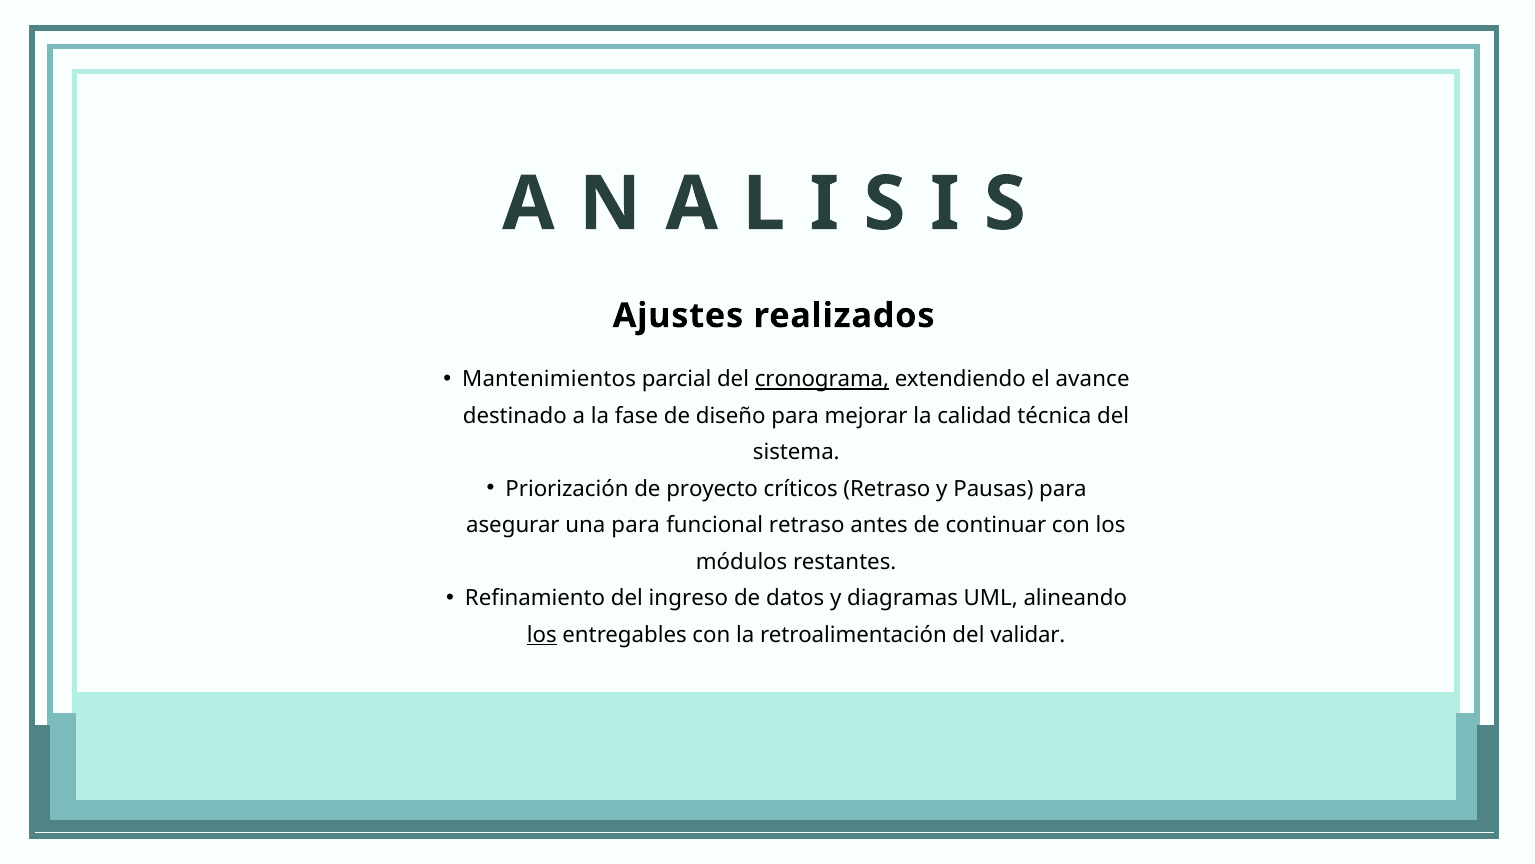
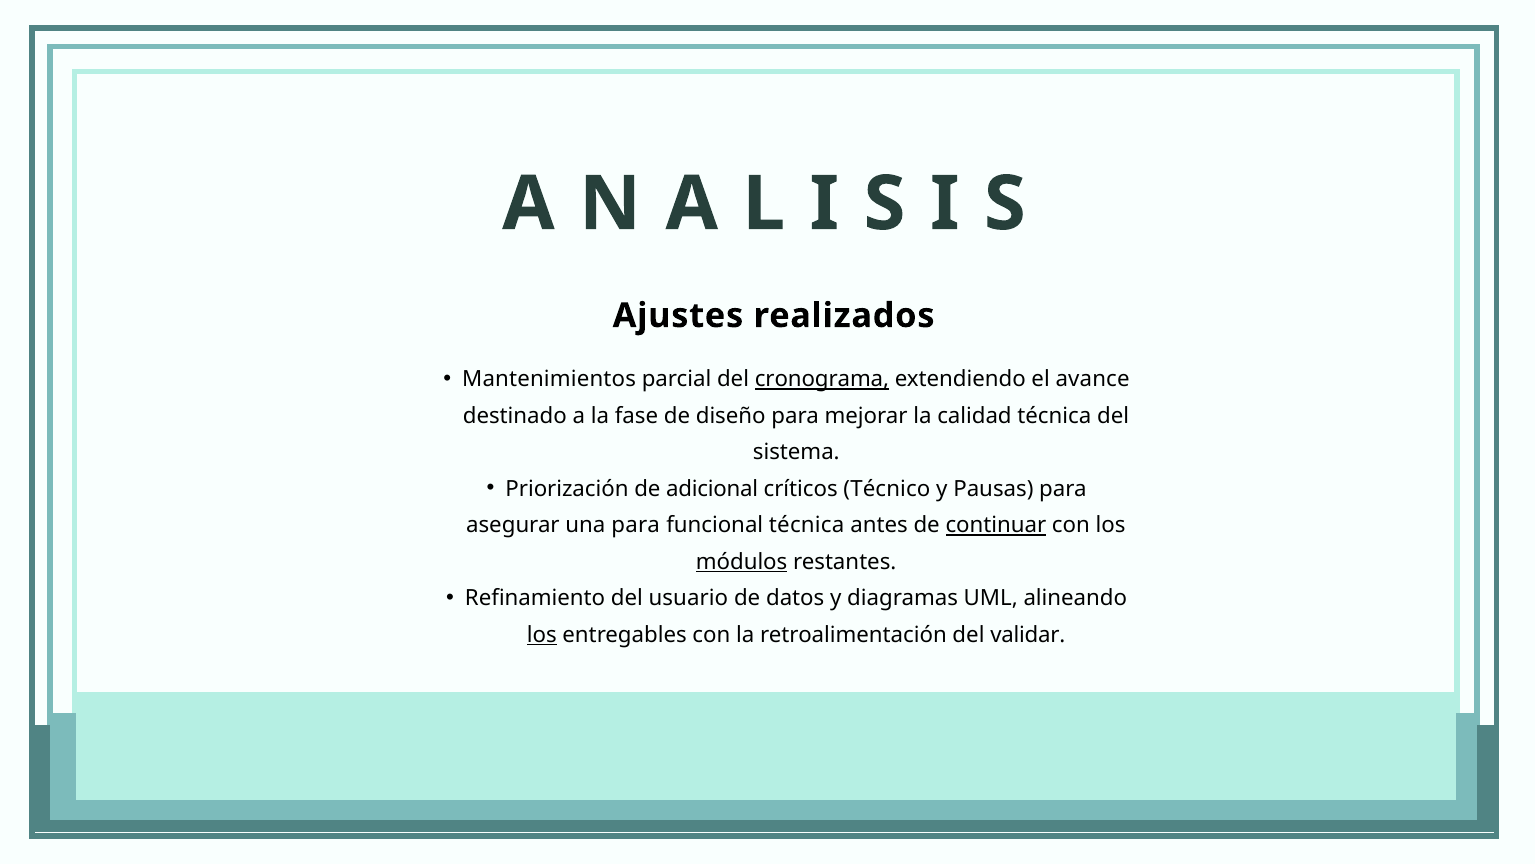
proyecto: proyecto -> adicional
críticos Retraso: Retraso -> Técnico
funcional retraso: retraso -> técnica
continuar underline: none -> present
módulos underline: none -> present
ingreso: ingreso -> usuario
